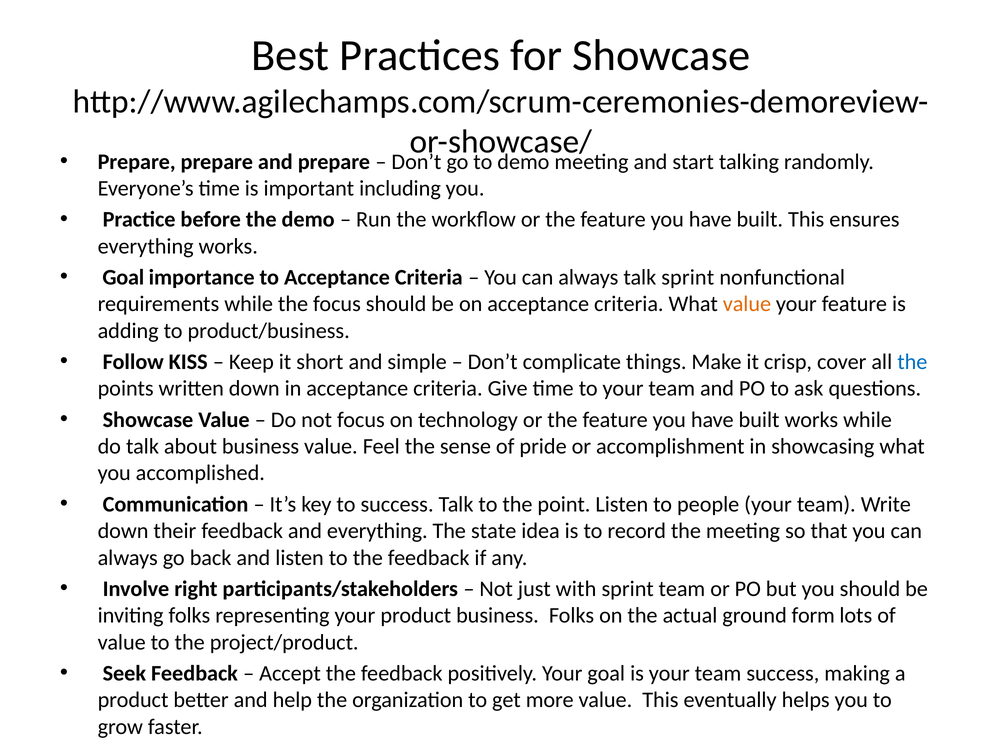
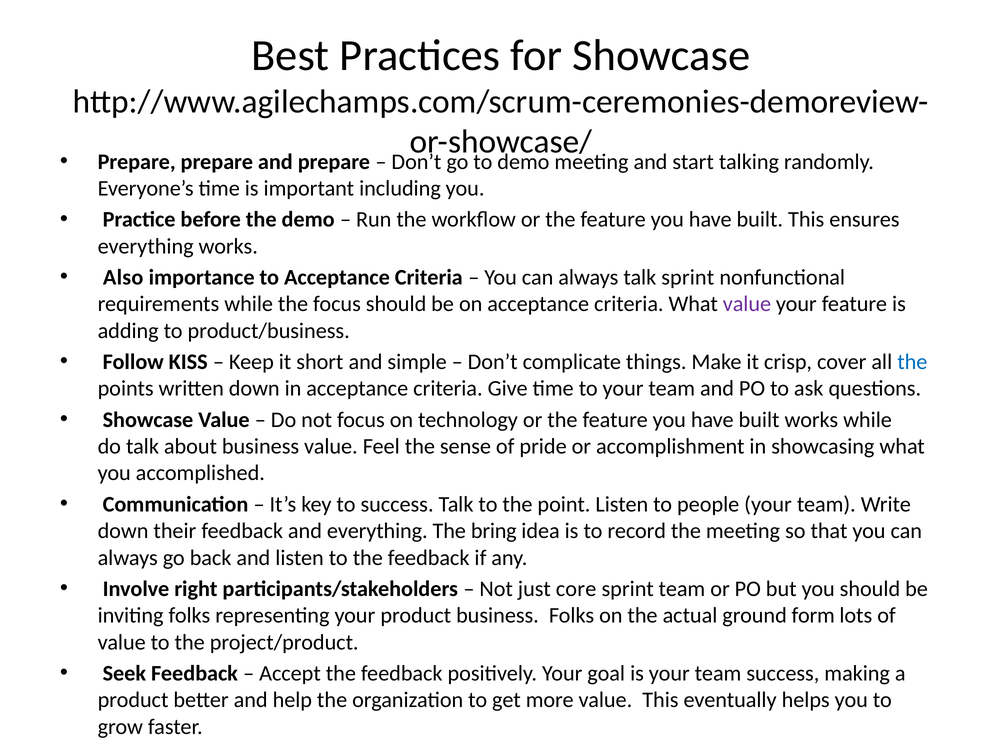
Goal at (123, 278): Goal -> Also
value at (747, 304) colour: orange -> purple
state: state -> bring
with: with -> core
